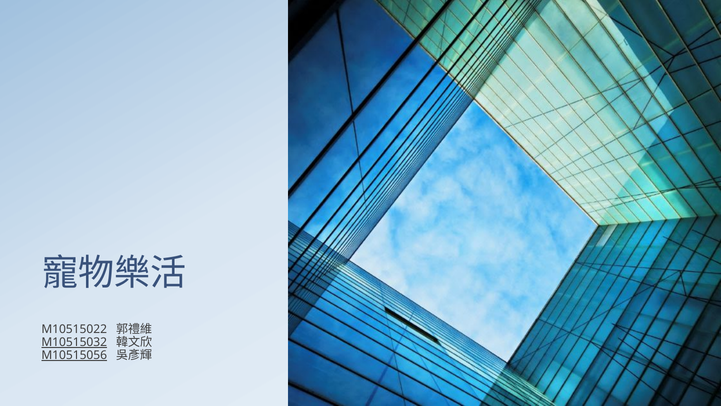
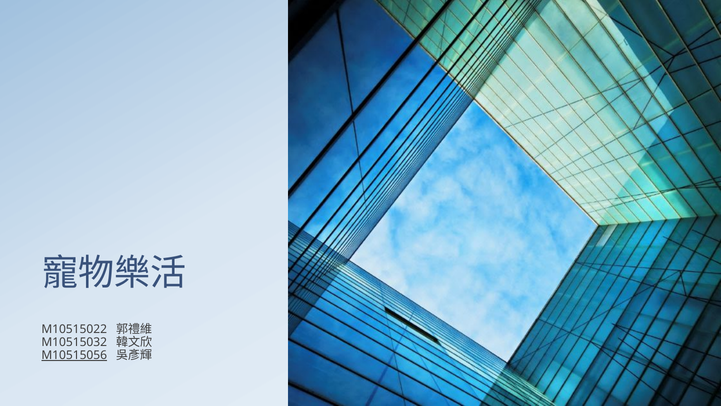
M10515032 underline: present -> none
